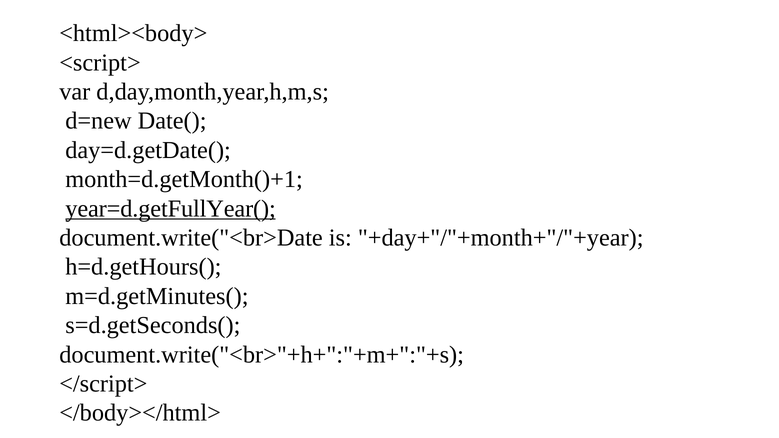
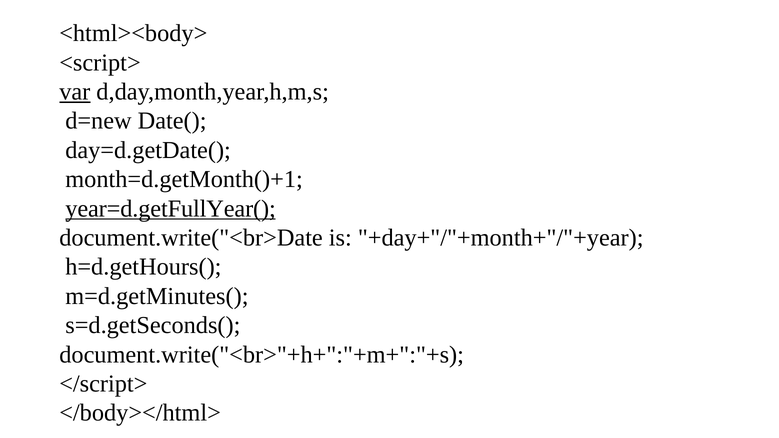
var underline: none -> present
